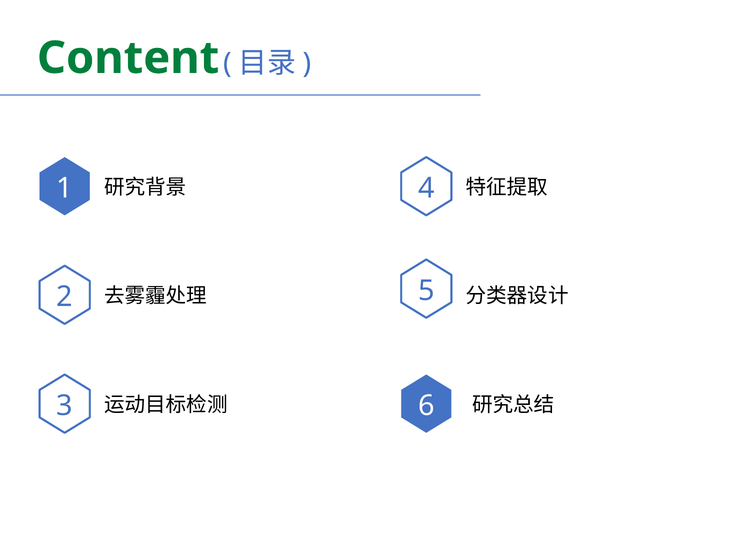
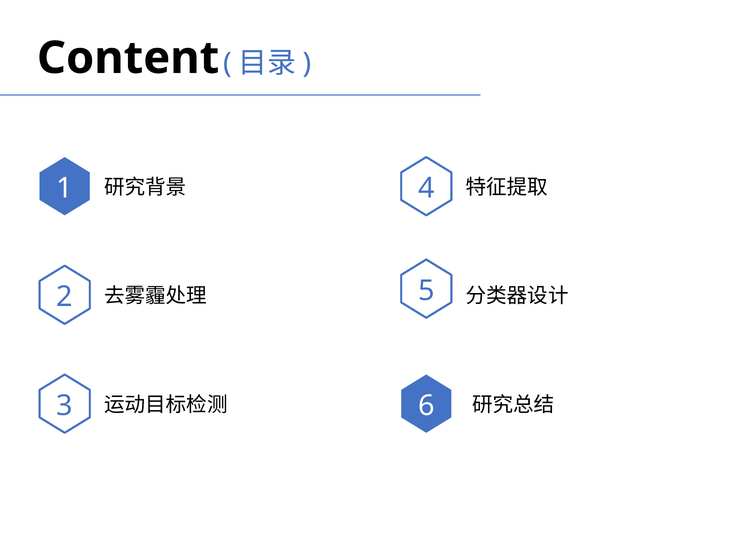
Content colour: green -> black
